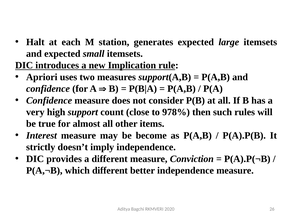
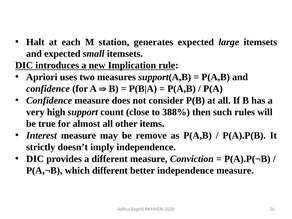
978%: 978% -> 388%
become: become -> remove
